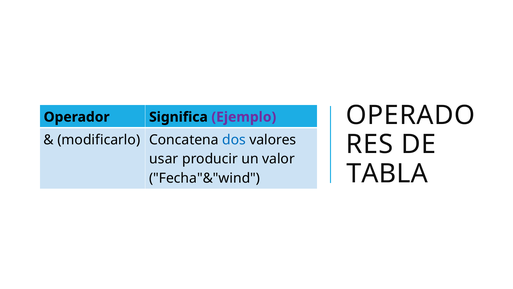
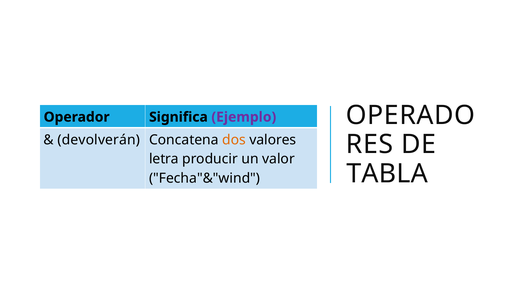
modificarlo: modificarlo -> devolverán
dos colour: blue -> orange
usar: usar -> letra
